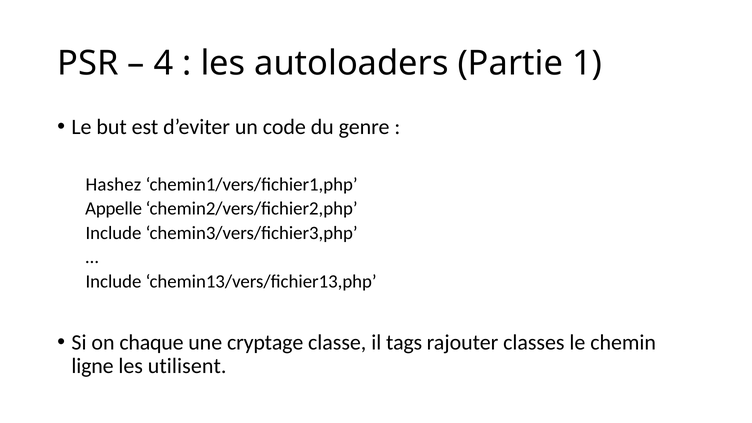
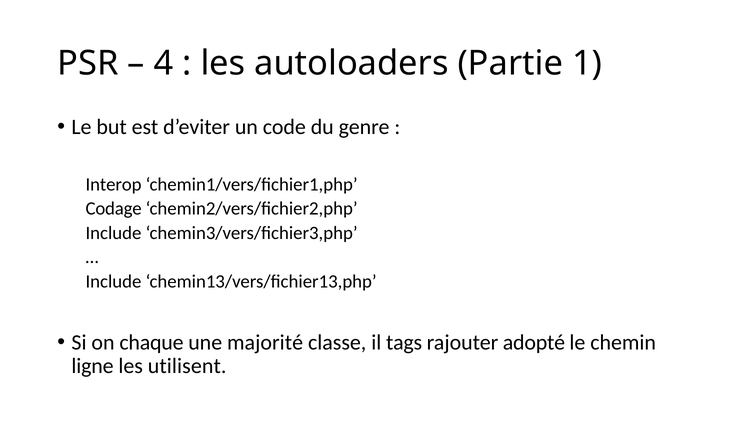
Hashez: Hashez -> Interop
Appelle: Appelle -> Codage
cryptage: cryptage -> majorité
classes: classes -> adopté
